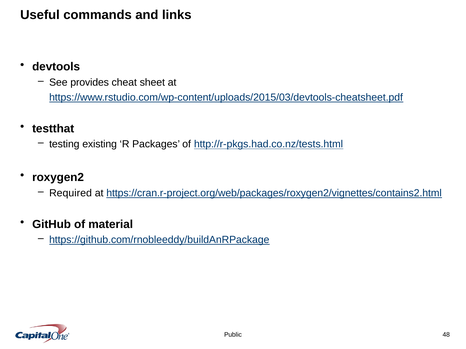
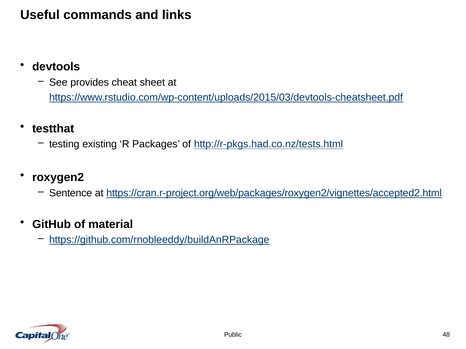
Required: Required -> Sentence
https://cran.r-project.org/web/packages/roxygen2/vignettes/contains2.html: https://cran.r-project.org/web/packages/roxygen2/vignettes/contains2.html -> https://cran.r-project.org/web/packages/roxygen2/vignettes/accepted2.html
